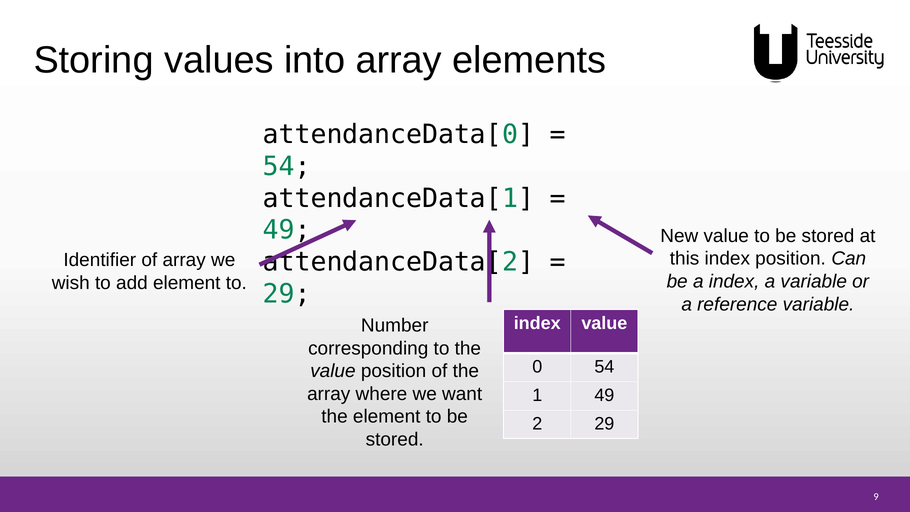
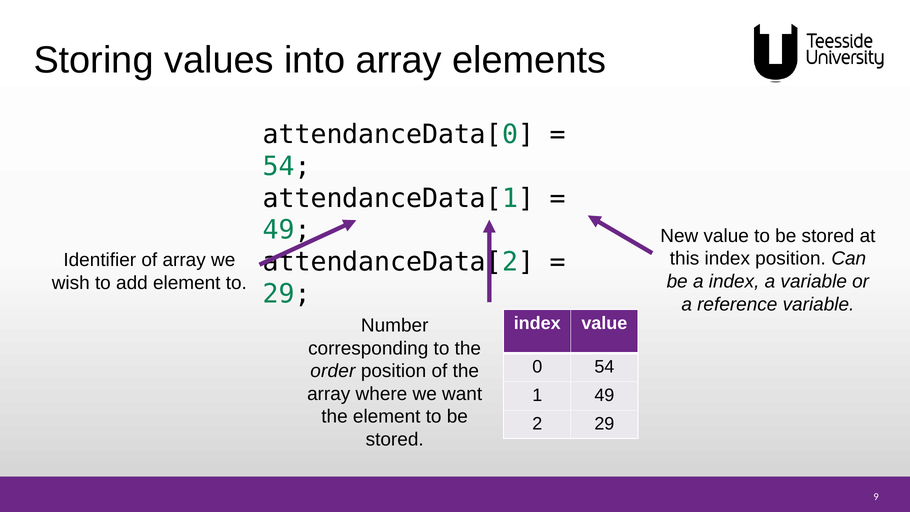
value at (333, 371): value -> order
